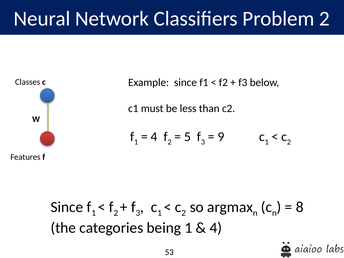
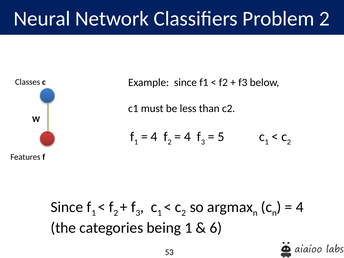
5 at (188, 137): 5 -> 4
9: 9 -> 5
8 at (300, 207): 8 -> 4
4 at (216, 228): 4 -> 6
